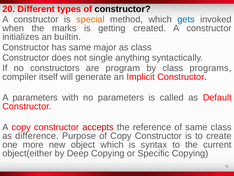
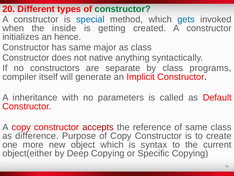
constructor at (123, 9) colour: black -> green
special colour: orange -> blue
marks: marks -> inside
builtin: builtin -> hence
single: single -> native
program: program -> separate
A parameters: parameters -> inheritance
